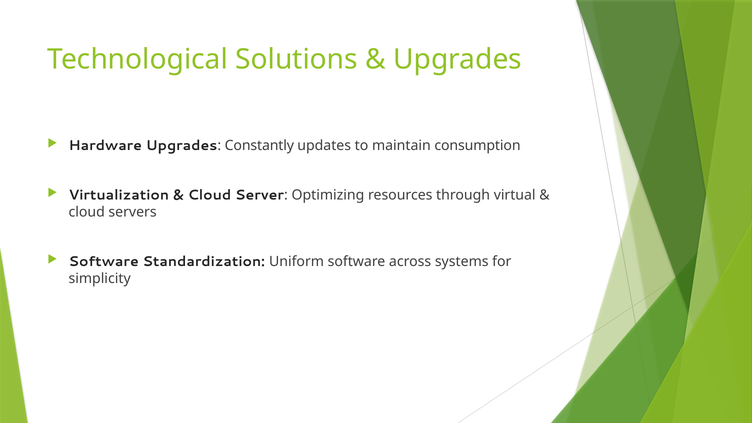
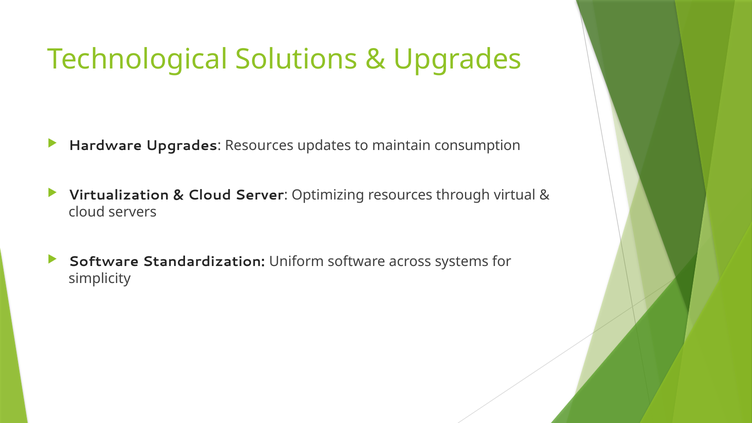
Upgrades Constantly: Constantly -> Resources
